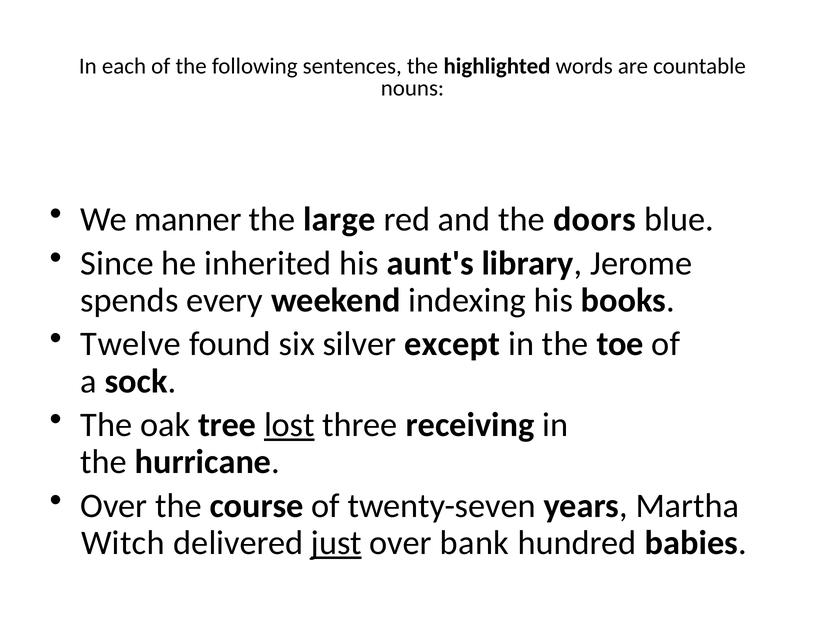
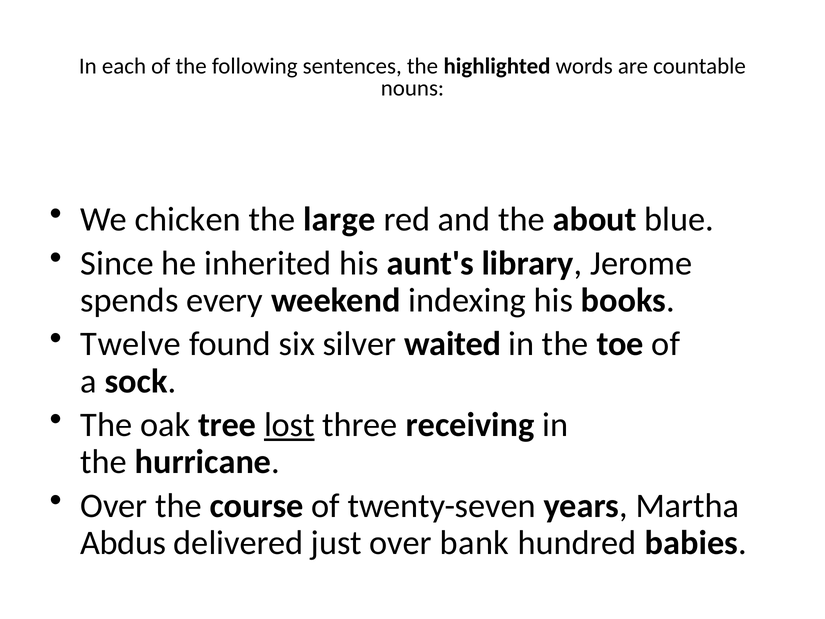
manner: manner -> chicken
doors: doors -> about
except: except -> waited
Witch: Witch -> Abdus
just underline: present -> none
